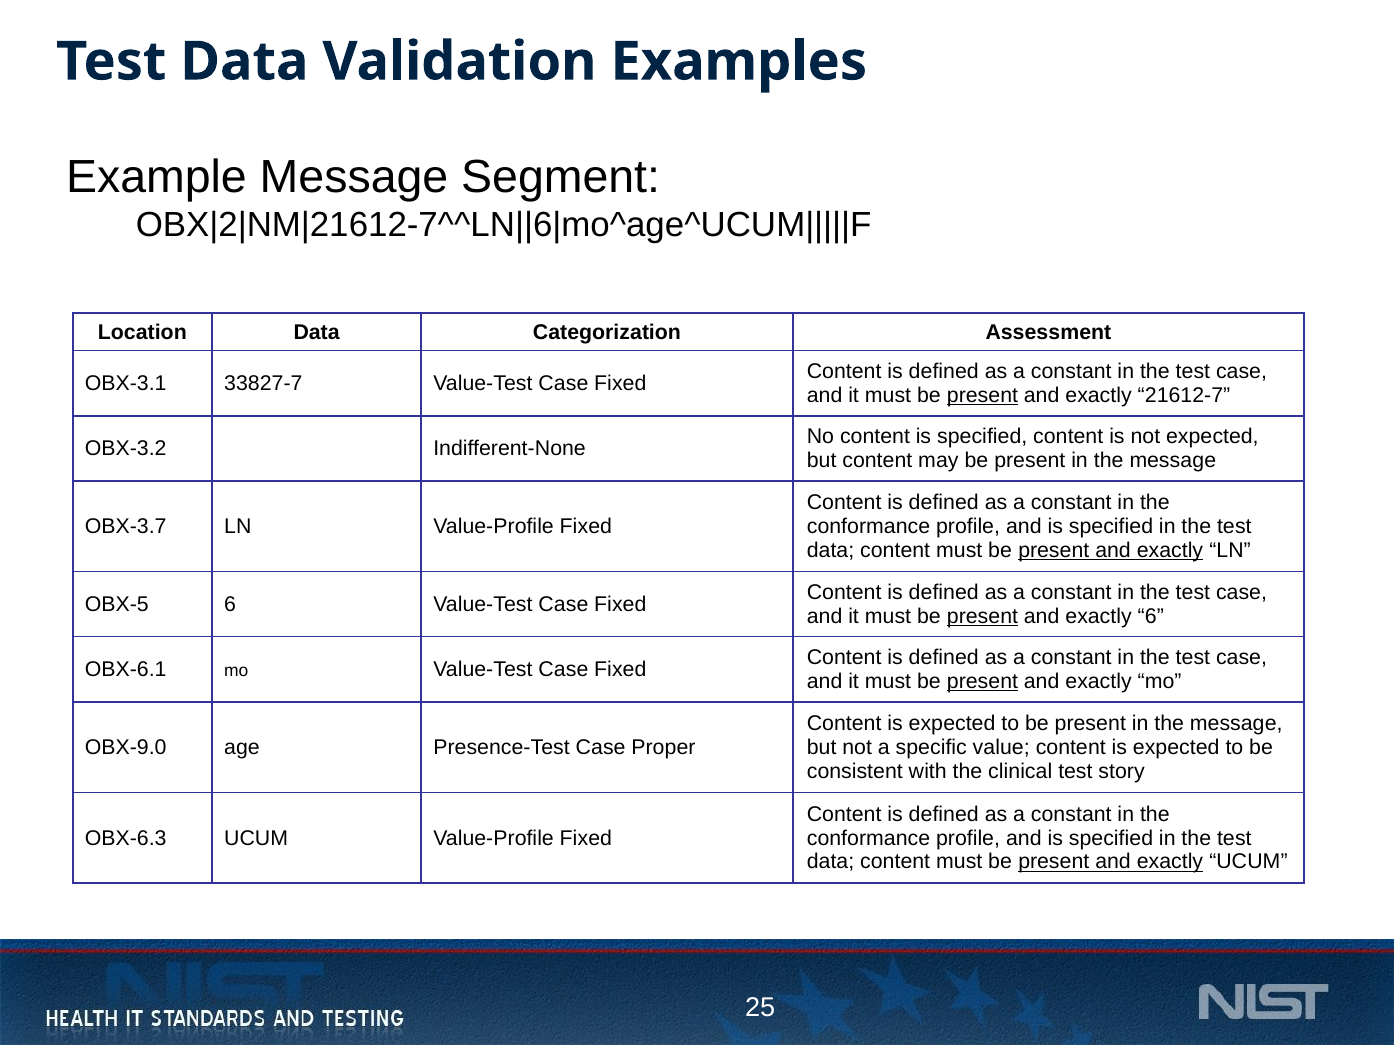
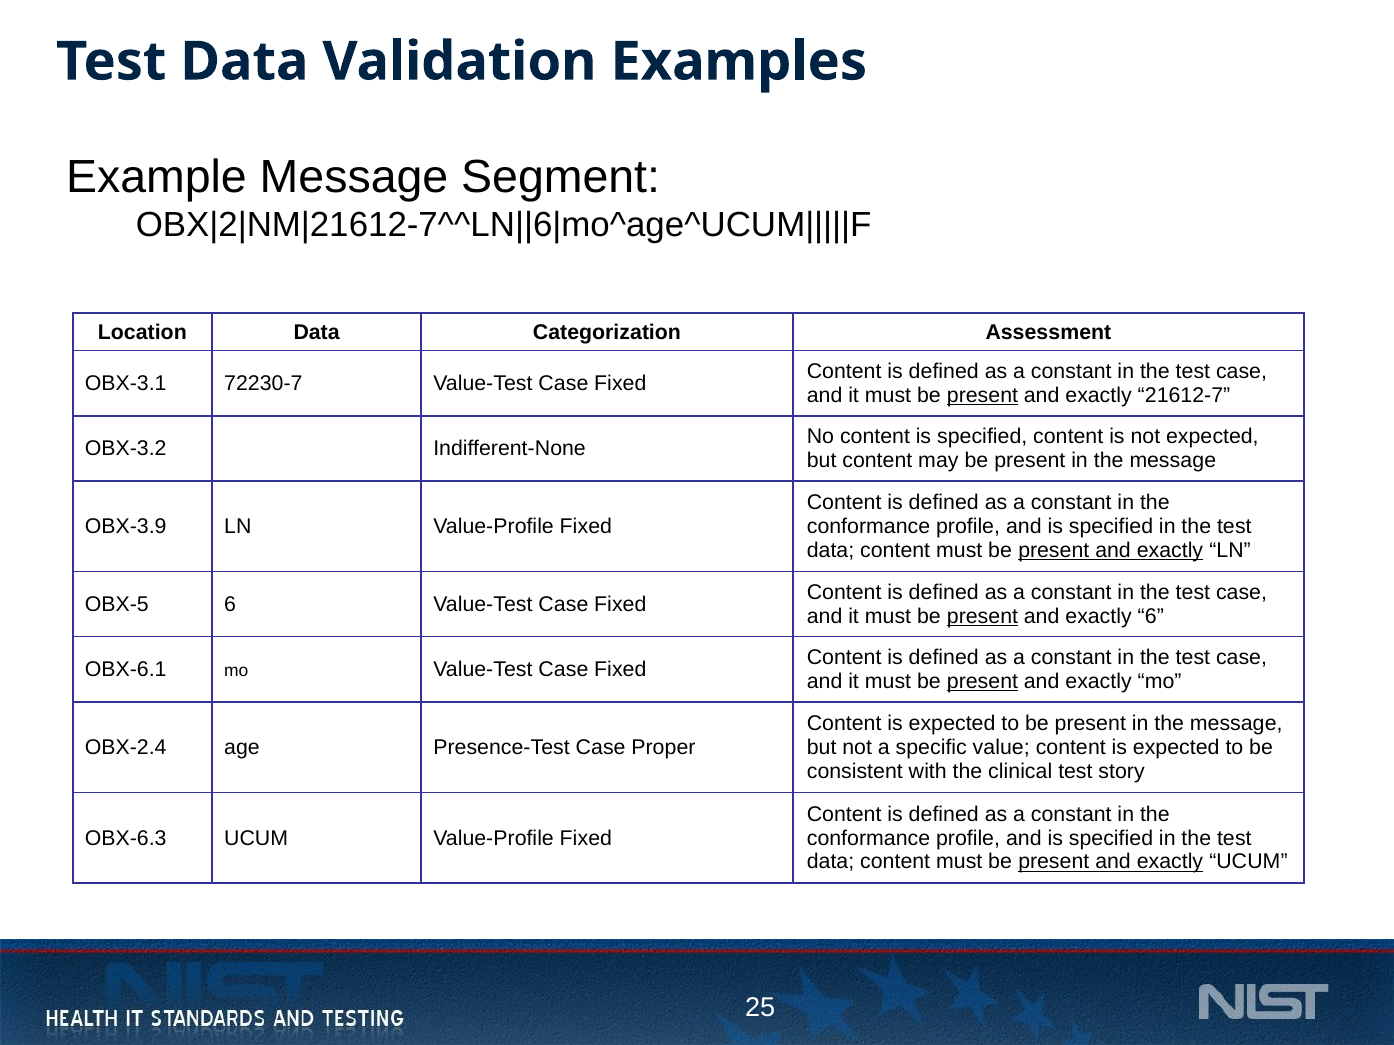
33827-7: 33827-7 -> 72230-7
OBX-3.7: OBX-3.7 -> OBX-3.9
OBX-9.0: OBX-9.0 -> OBX-2.4
